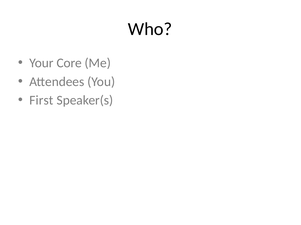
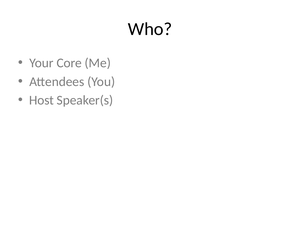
First: First -> Host
